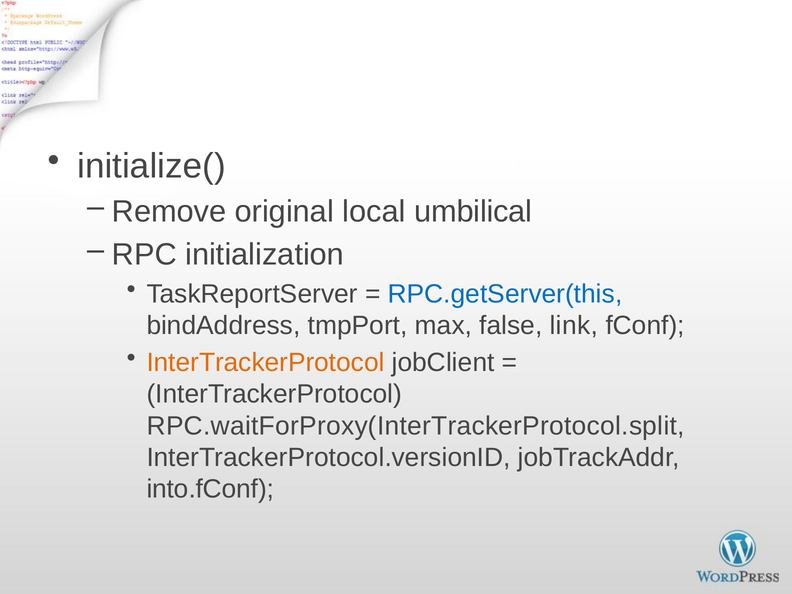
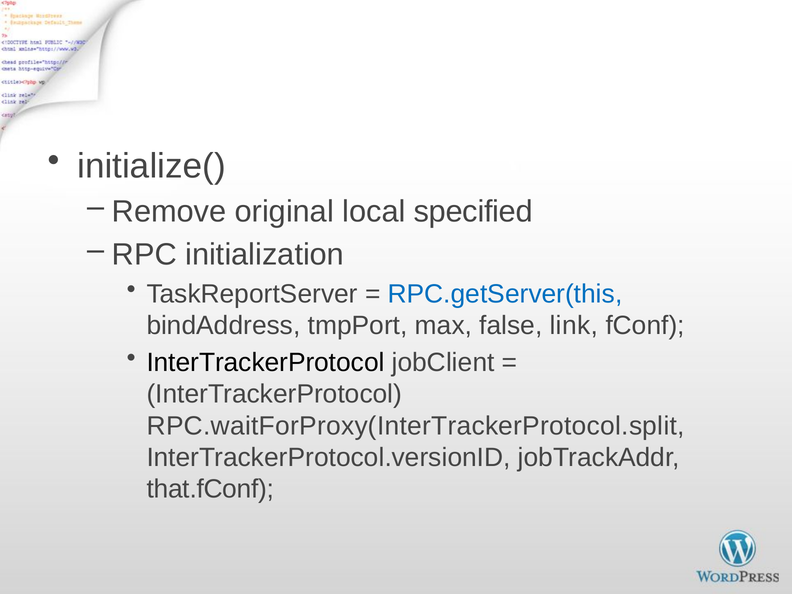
umbilical: umbilical -> specified
InterTrackerProtocol at (266, 363) colour: orange -> black
into.fConf: into.fConf -> that.fConf
